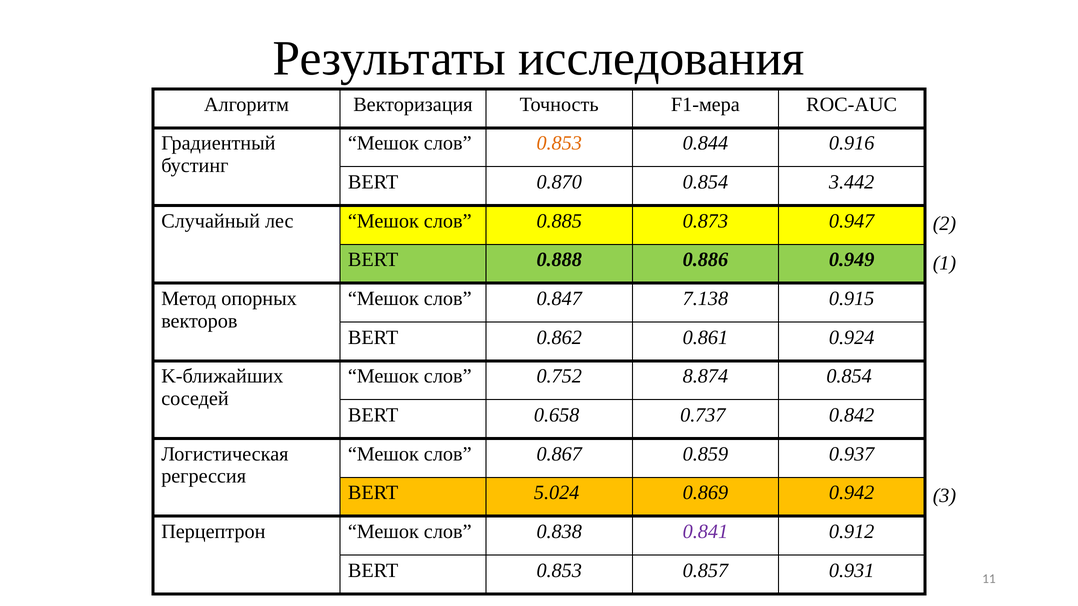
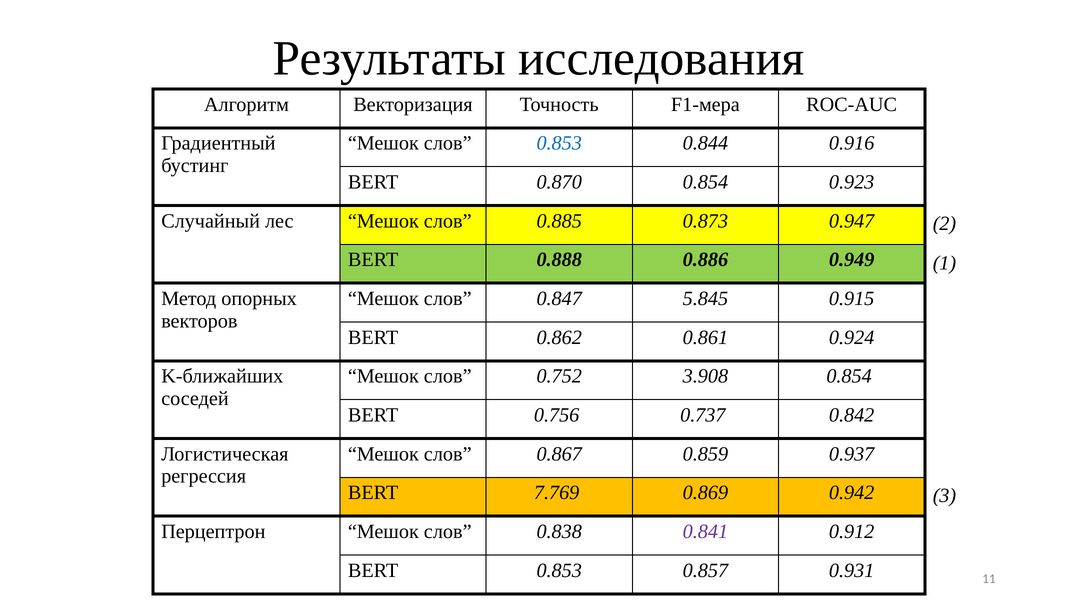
0.853 at (559, 143) colour: orange -> blue
3.442: 3.442 -> 0.923
7.138: 7.138 -> 5.845
8.874: 8.874 -> 3.908
0.658: 0.658 -> 0.756
5.024: 5.024 -> 7.769
